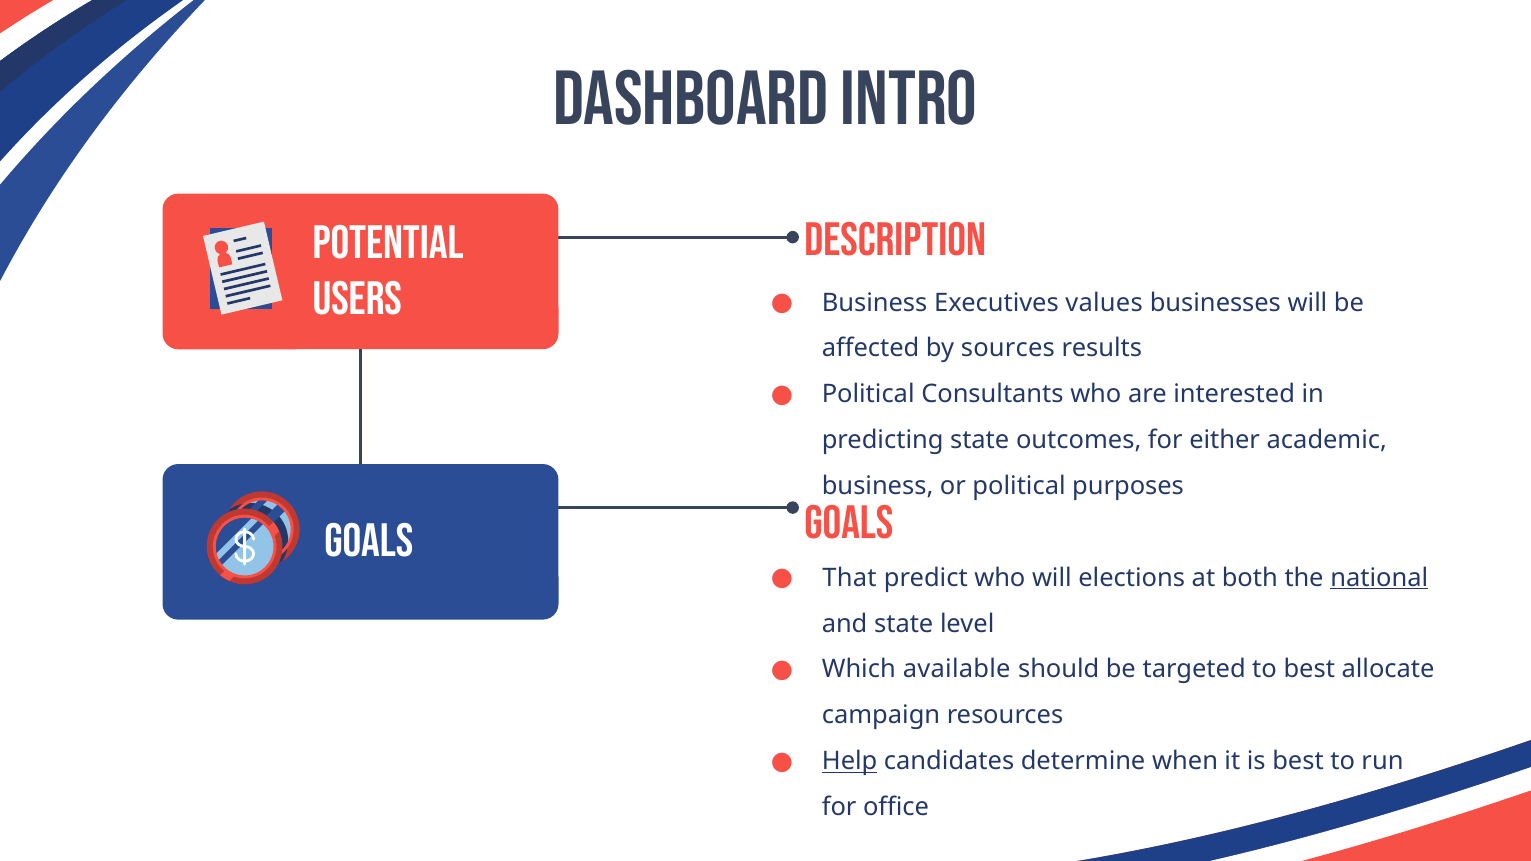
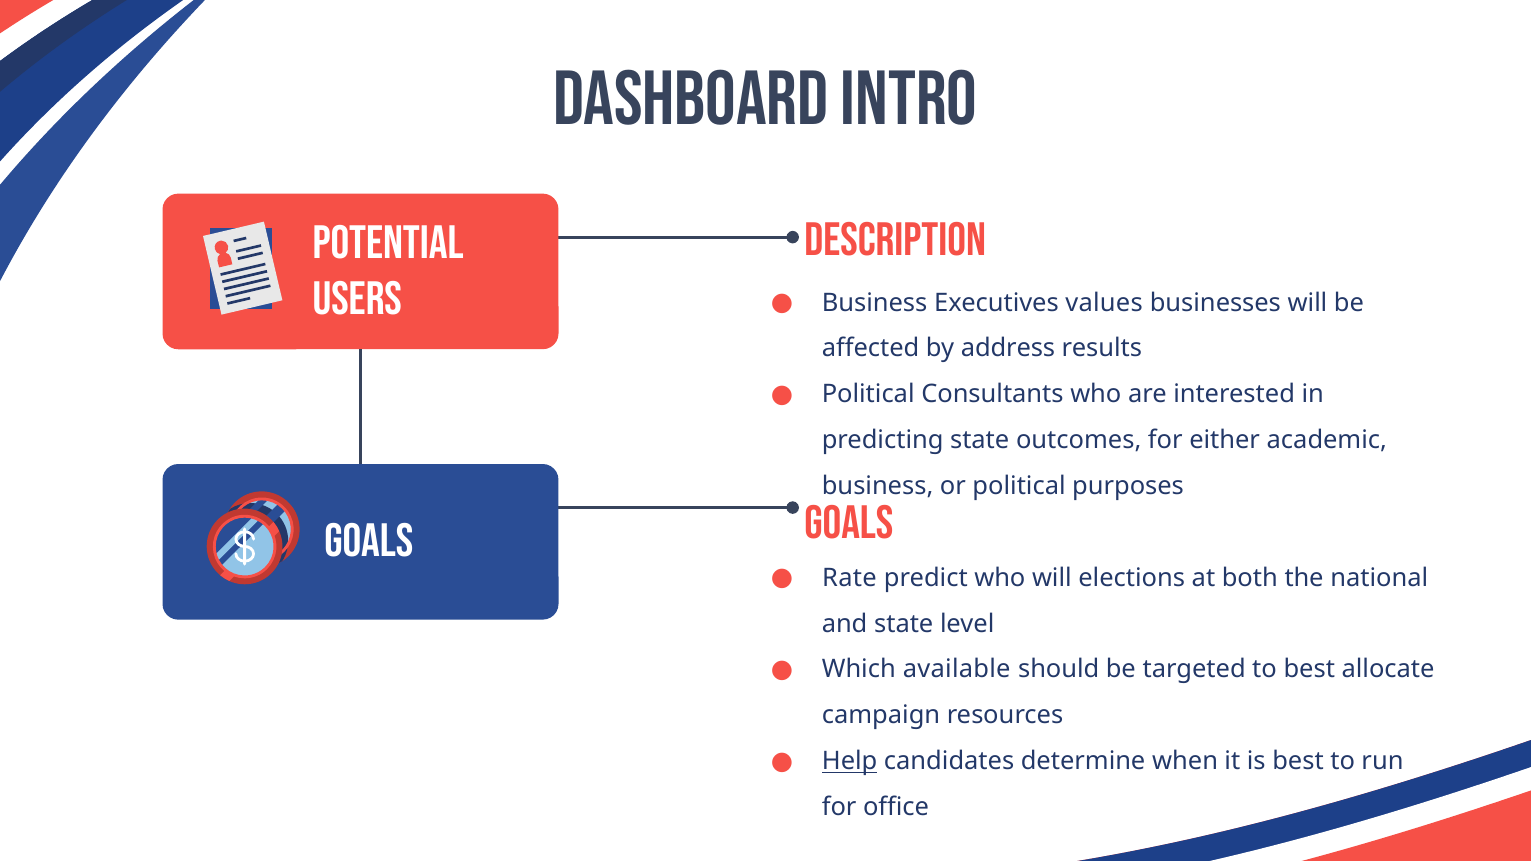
sources: sources -> address
That: That -> Rate
national underline: present -> none
